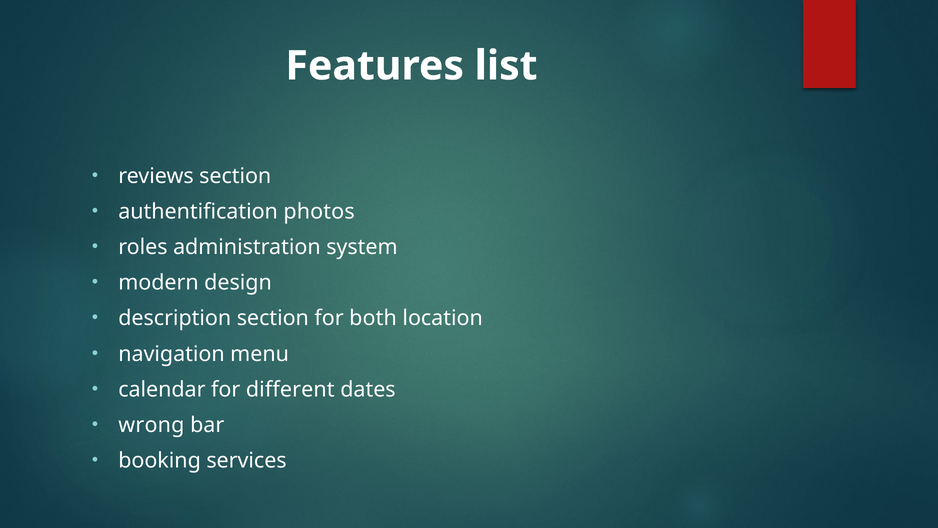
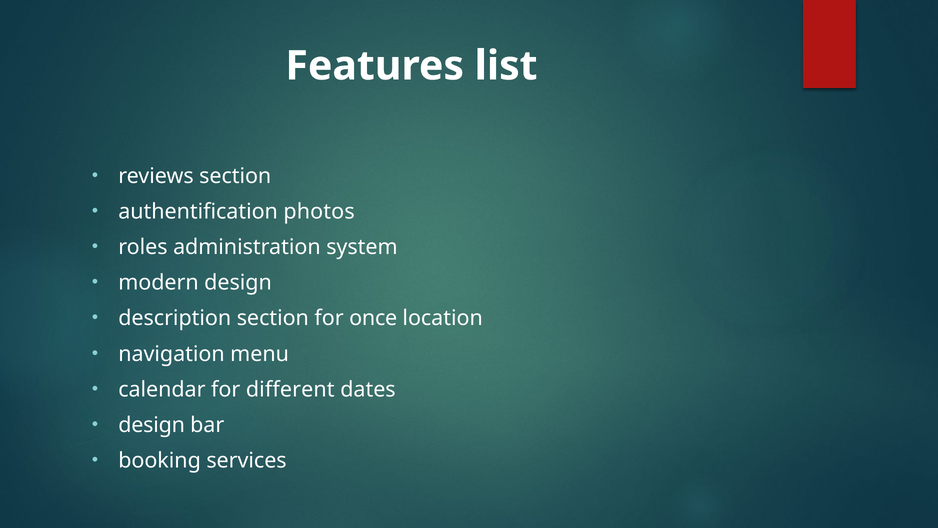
both: both -> once
wrong at (151, 425): wrong -> design
